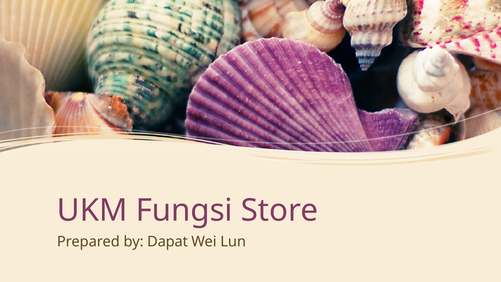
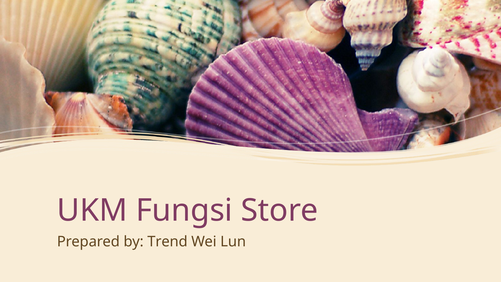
Dapat: Dapat -> Trend
